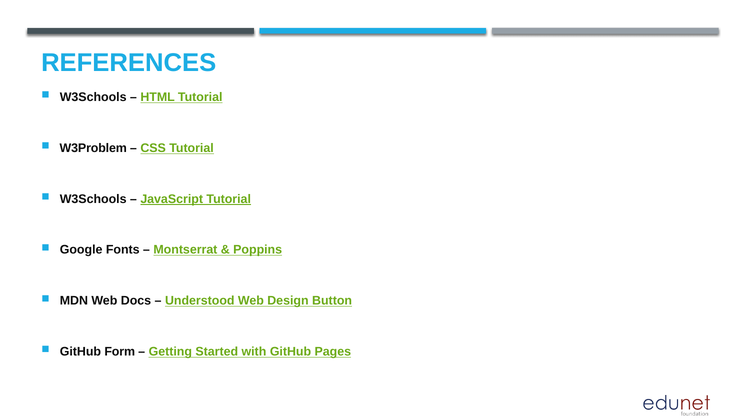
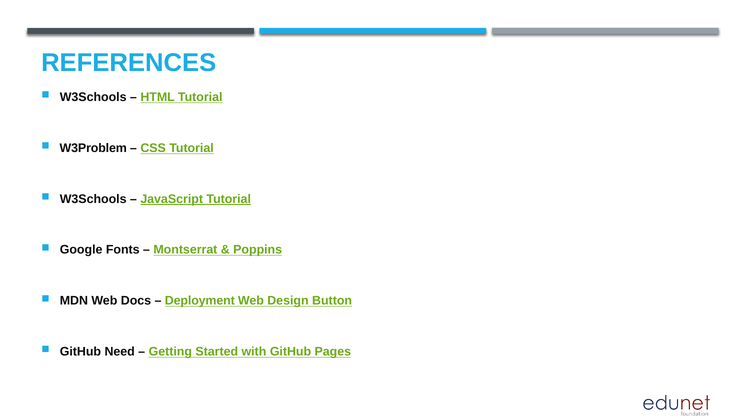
Understood: Understood -> Deployment
Form: Form -> Need
